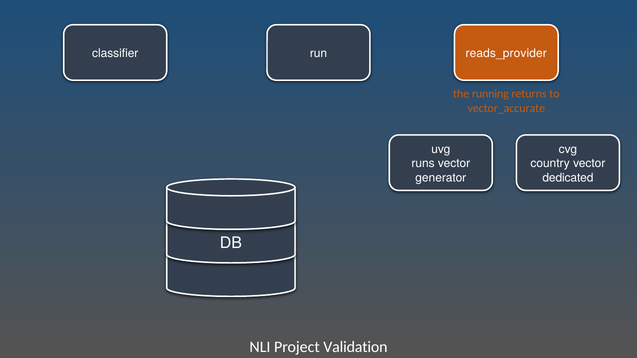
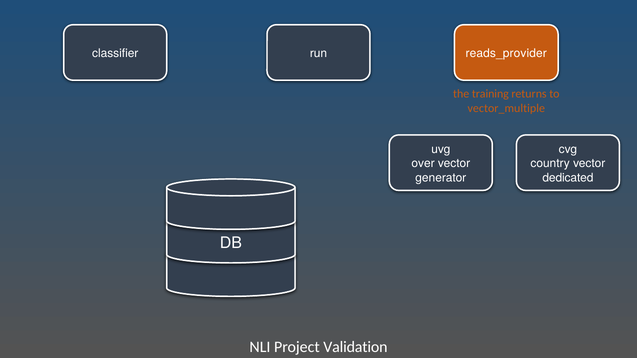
running: running -> training
vector_accurate: vector_accurate -> vector_multiple
runs: runs -> over
